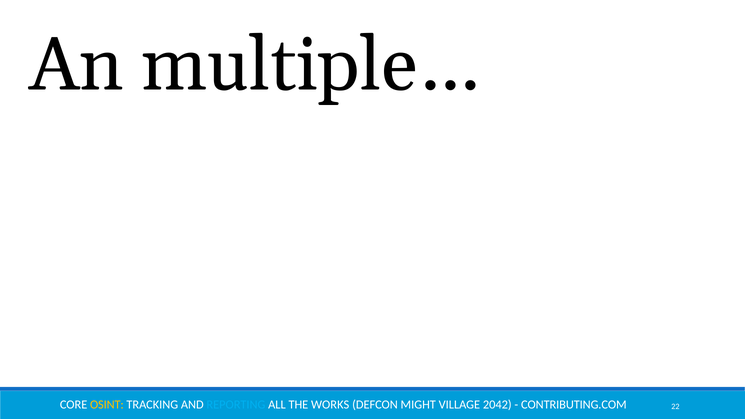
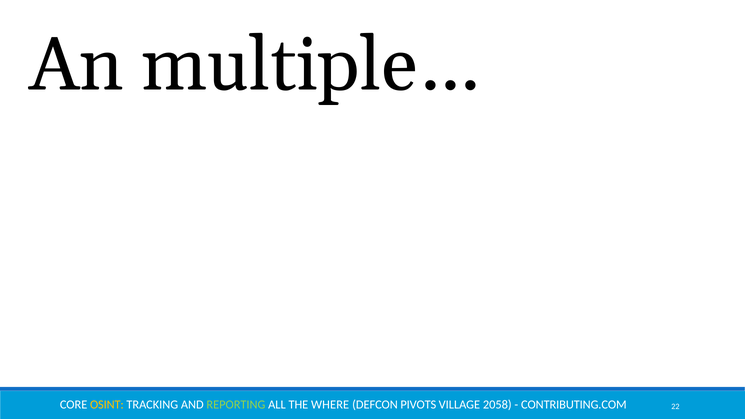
REPORTING colour: light blue -> light green
WORKS: WORKS -> WHERE
MIGHT: MIGHT -> PIVOTS
2042: 2042 -> 2058
